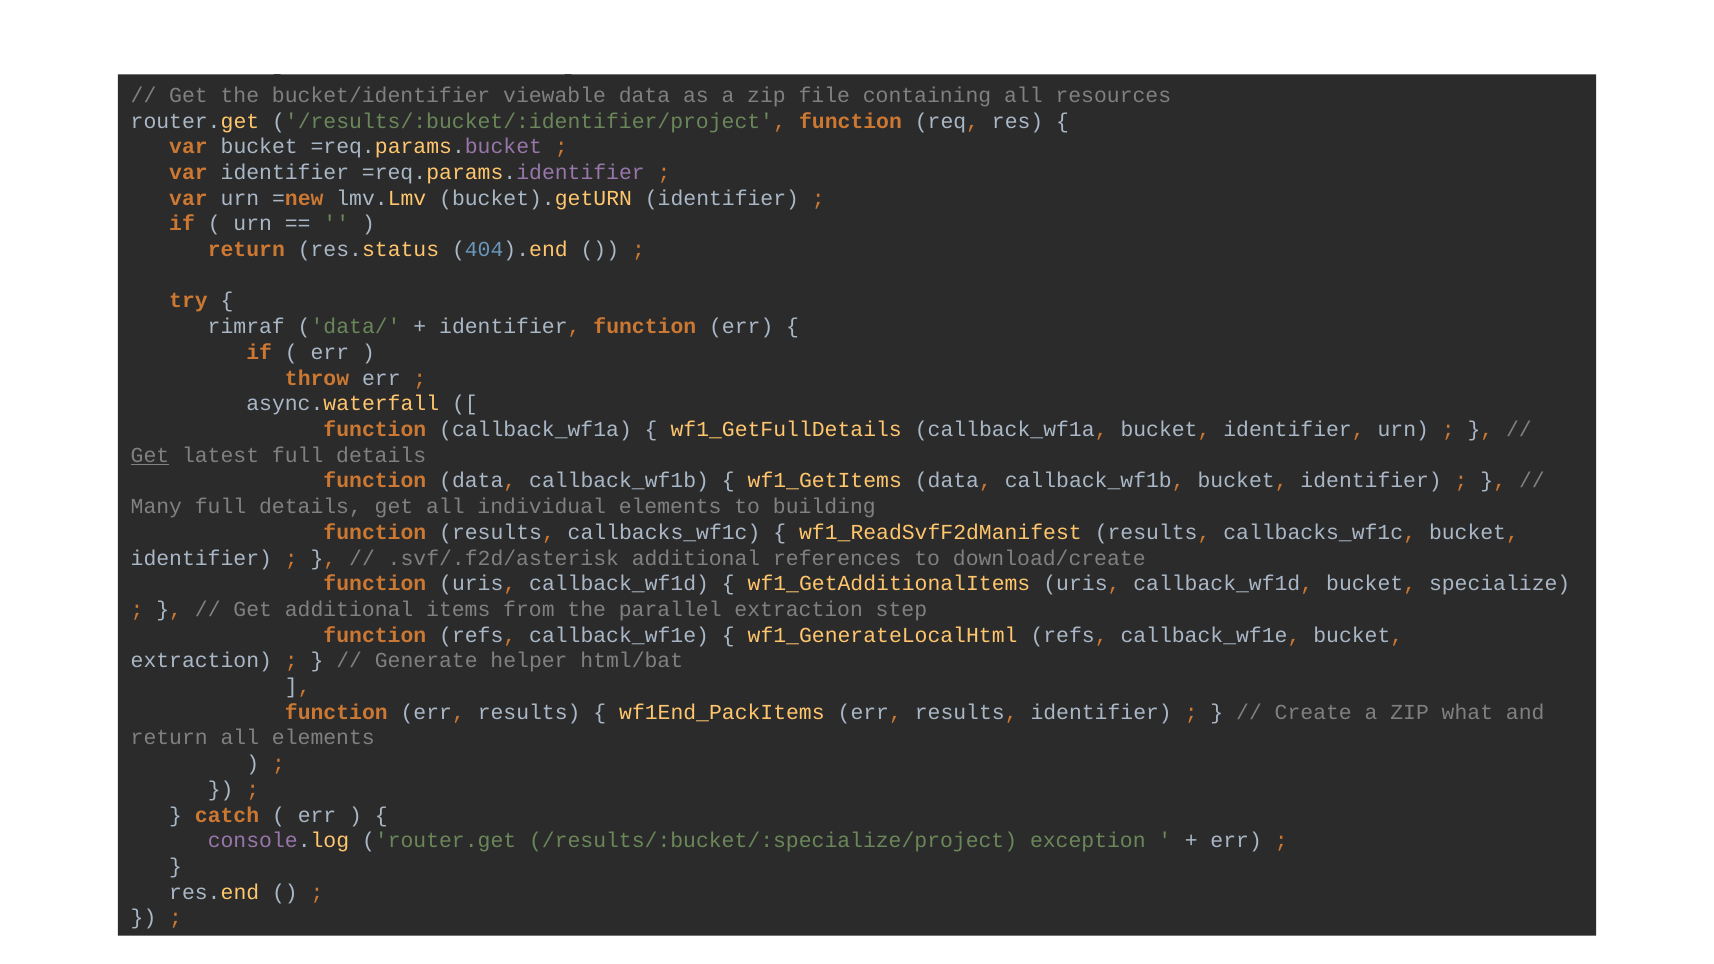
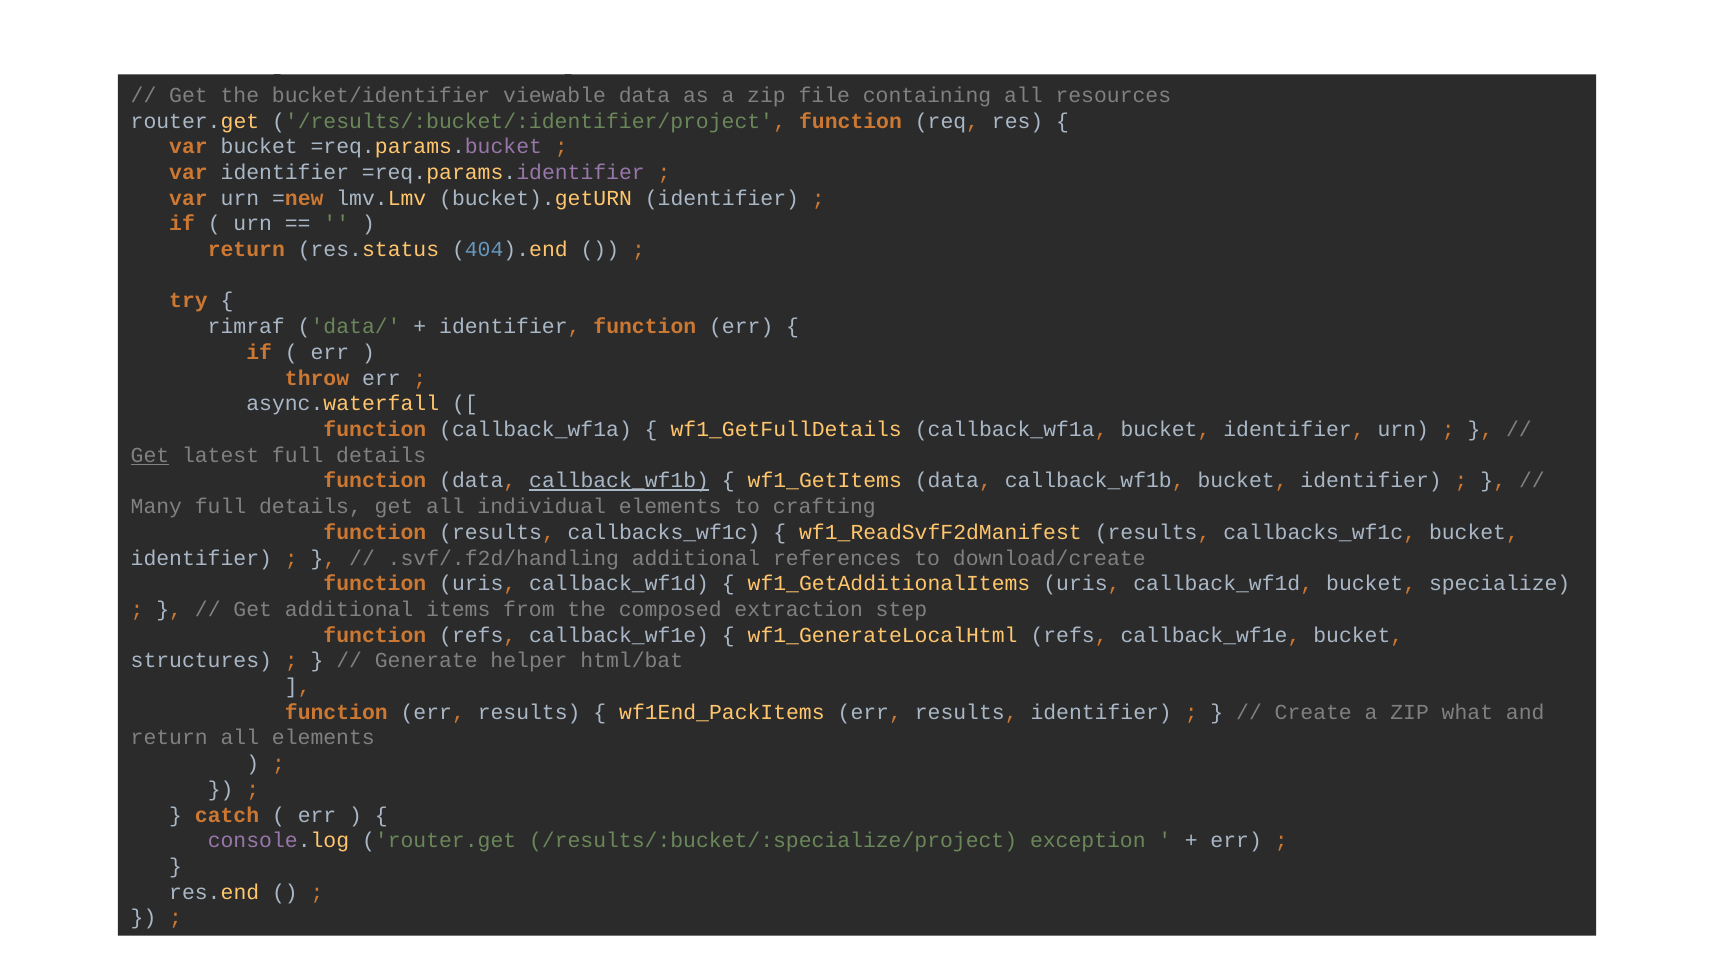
callback_wf1b at (619, 481) underline: none -> present
building: building -> crafting
.svf/.f2d/asterisk: .svf/.f2d/asterisk -> .svf/.f2d/handling
parallel: parallel -> composed
extraction at (201, 661): extraction -> structures
